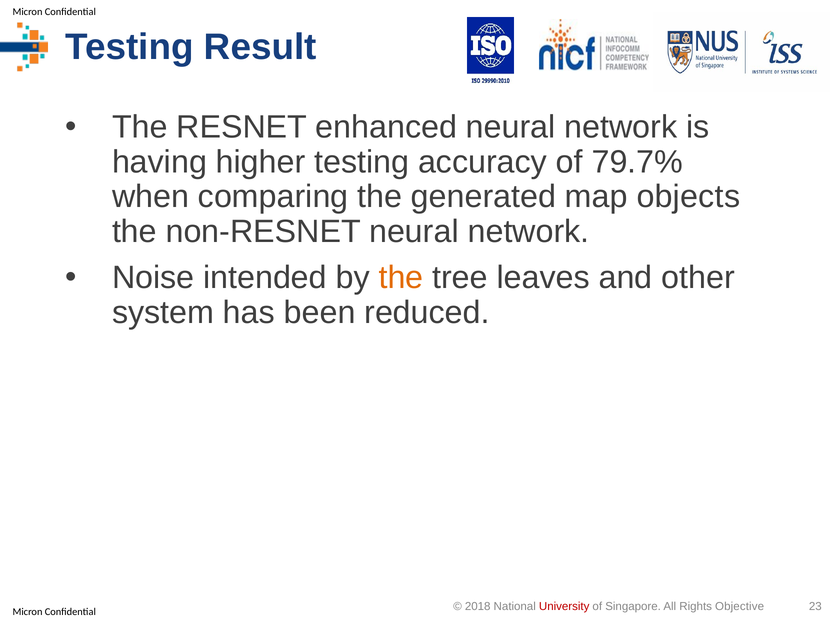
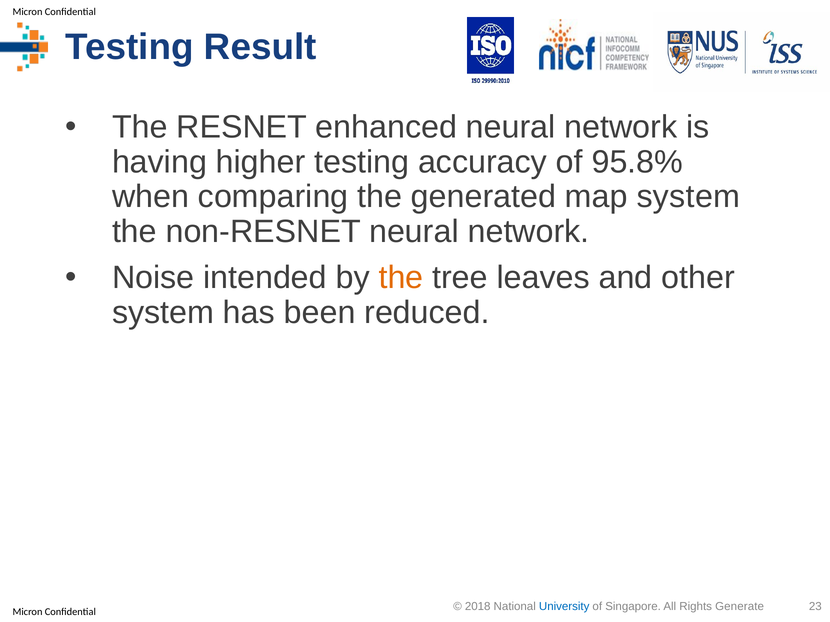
79.7%: 79.7% -> 95.8%
map objects: objects -> system
University colour: red -> blue
Objective: Objective -> Generate
